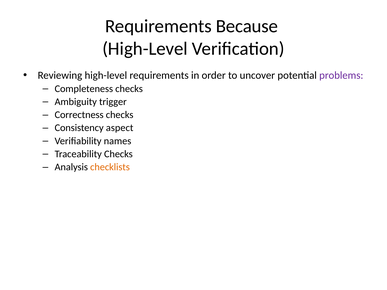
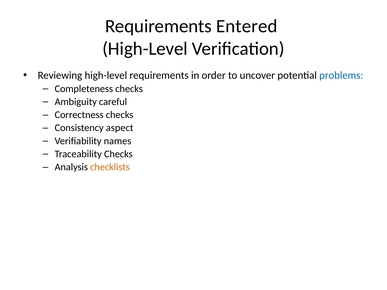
Because: Because -> Entered
problems colour: purple -> blue
trigger: trigger -> careful
